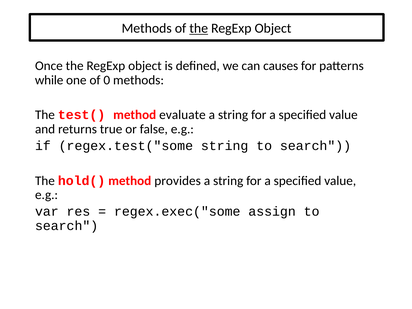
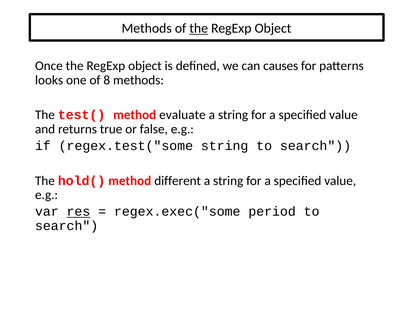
while: while -> looks
0: 0 -> 8
provides: provides -> different
res underline: none -> present
assign: assign -> period
